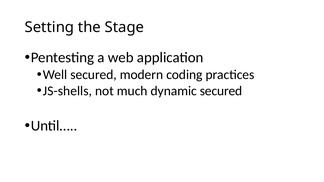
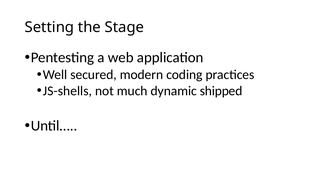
dynamic secured: secured -> shipped
